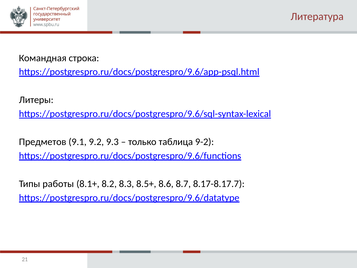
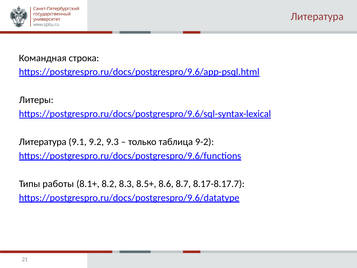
Предметов at (43, 142): Предметов -> Литература
